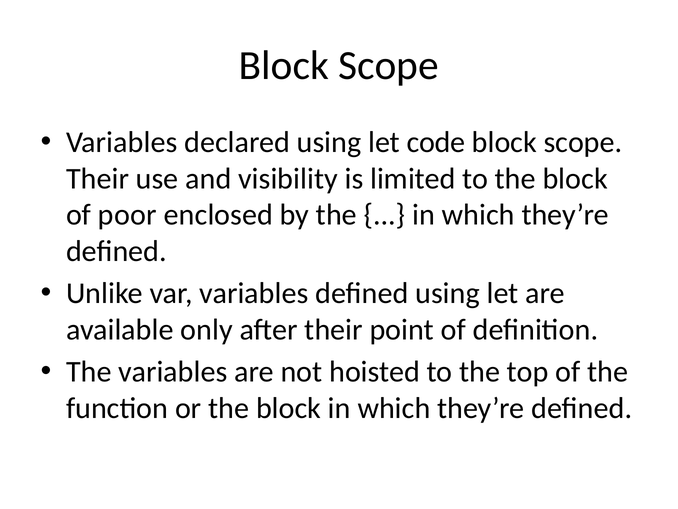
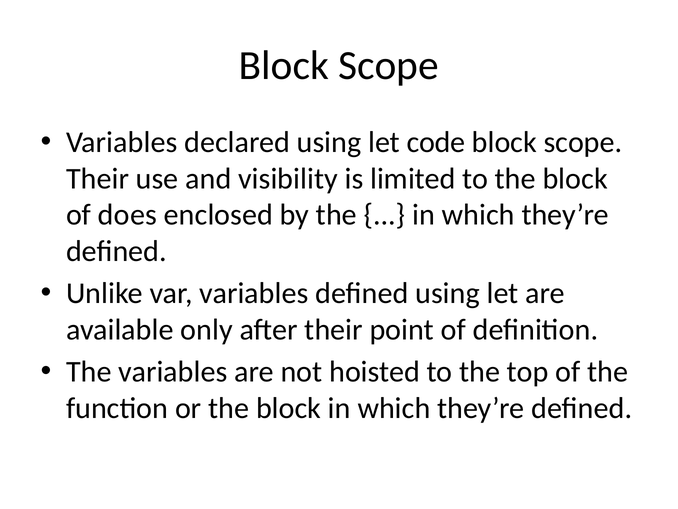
poor: poor -> does
